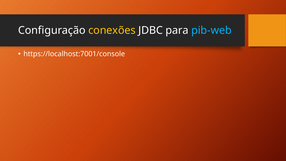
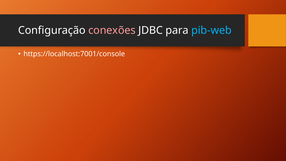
conexões colour: yellow -> pink
